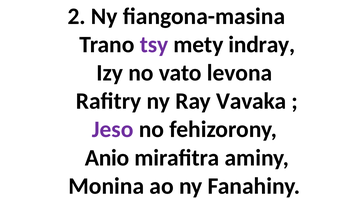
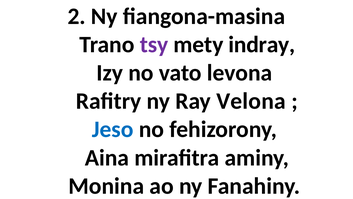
Vavaka: Vavaka -> Velona
Jeso colour: purple -> blue
Anio: Anio -> Aina
